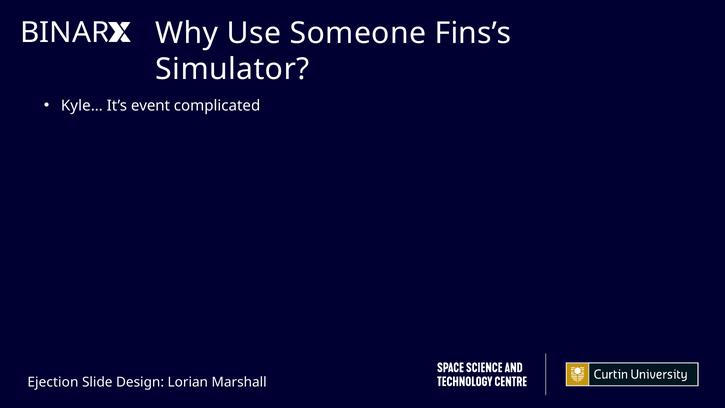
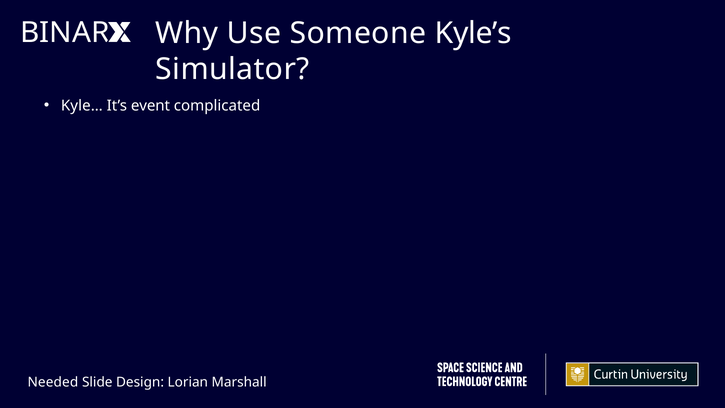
Fins’s: Fins’s -> Kyle’s
Ejection: Ejection -> Needed
